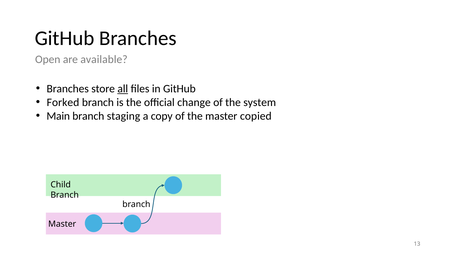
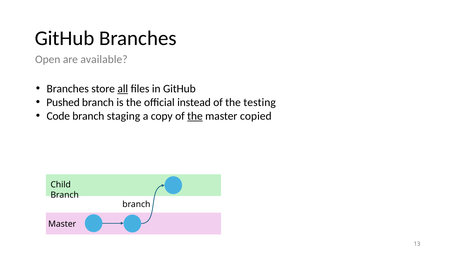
Forked: Forked -> Pushed
change: change -> instead
system: system -> testing
Main: Main -> Code
the at (195, 116) underline: none -> present
